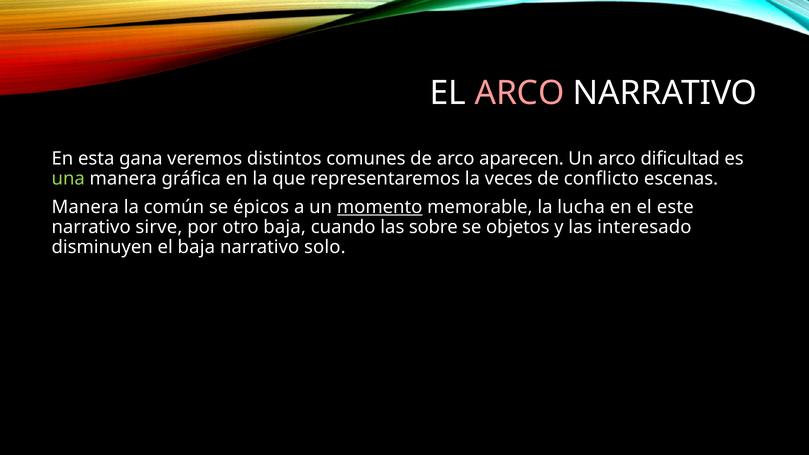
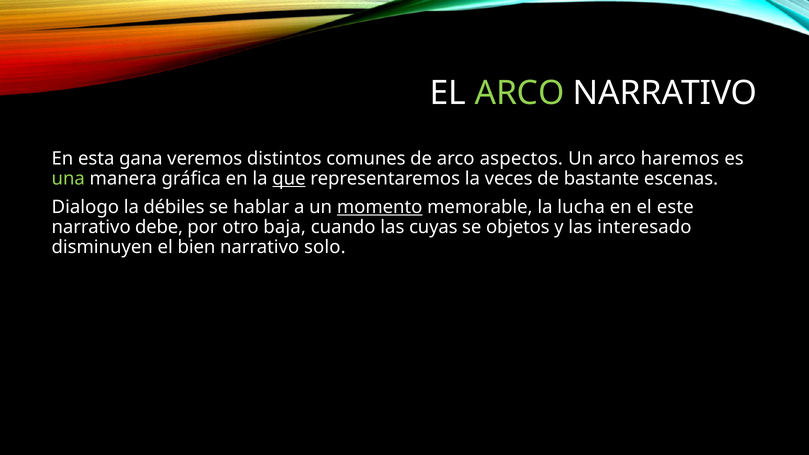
ARCO at (520, 93) colour: pink -> light green
aparecen: aparecen -> aspectos
dificultad: dificultad -> haremos
que underline: none -> present
conflicto: conflicto -> bastante
Manera at (85, 207): Manera -> Dialogo
común: común -> débiles
épicos: épicos -> hablar
sirve: sirve -> debe
sobre: sobre -> cuyas
el baja: baja -> bien
